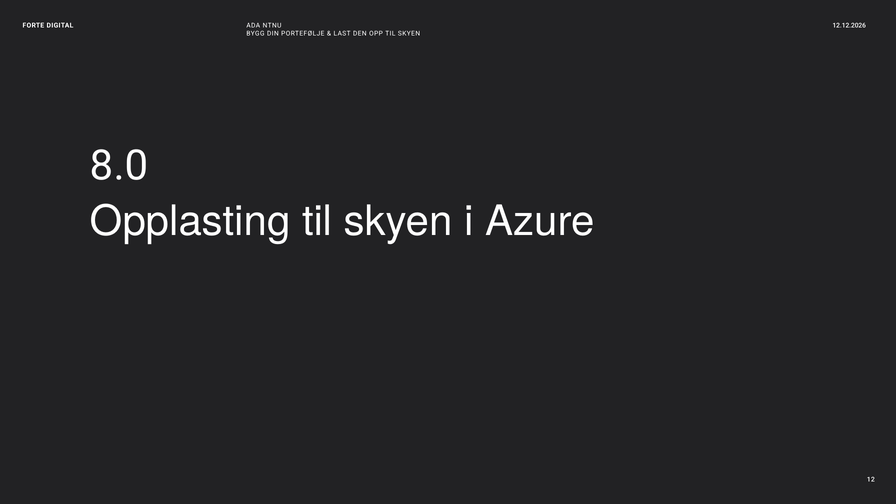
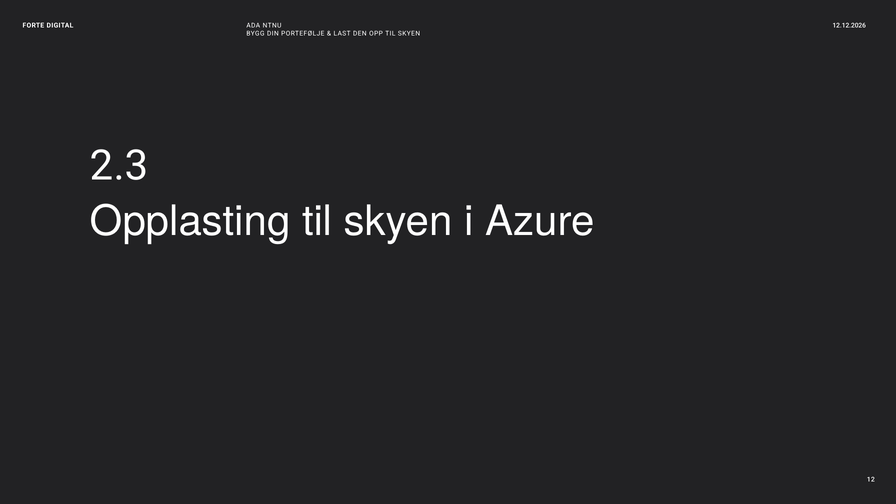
8.0: 8.0 -> 2.3
